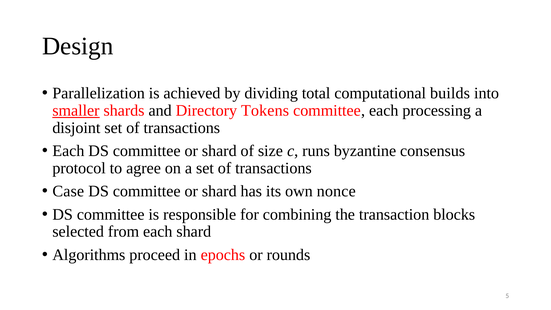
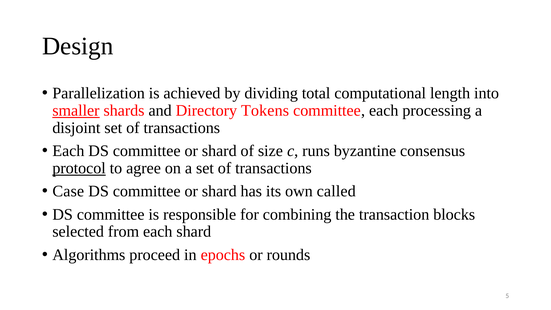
builds: builds -> length
protocol underline: none -> present
nonce: nonce -> called
